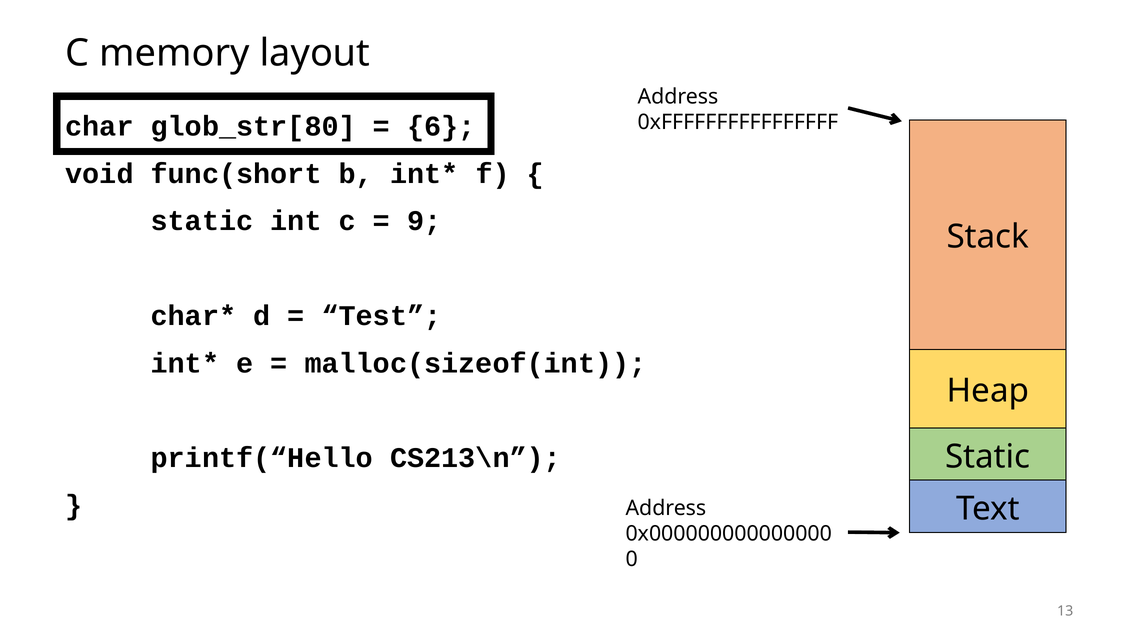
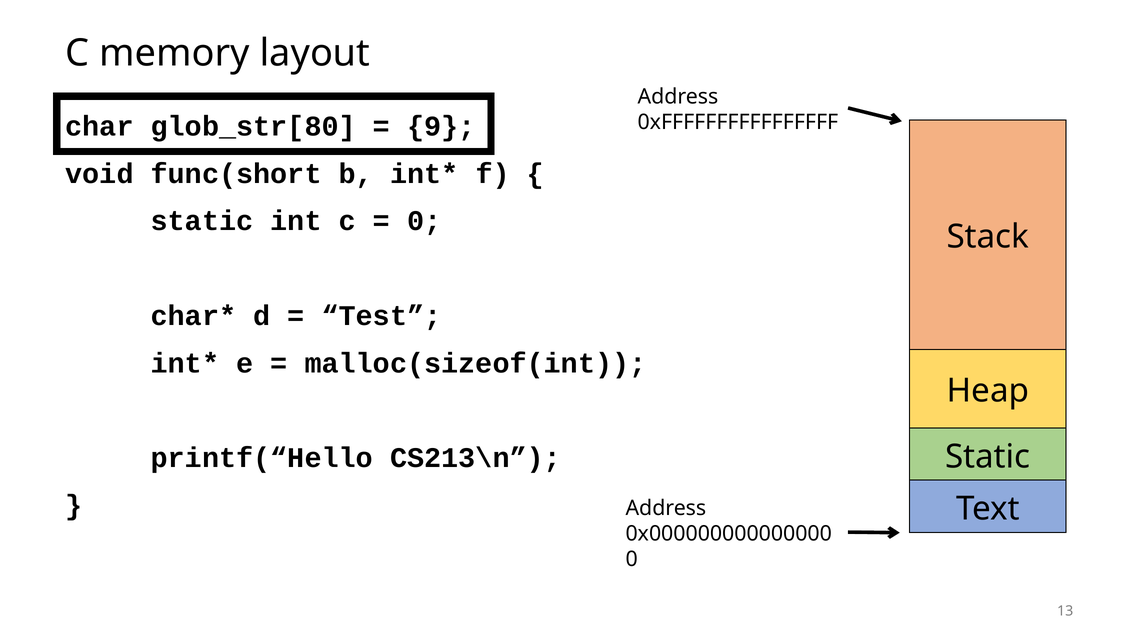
6: 6 -> 9
9 at (424, 221): 9 -> 0
